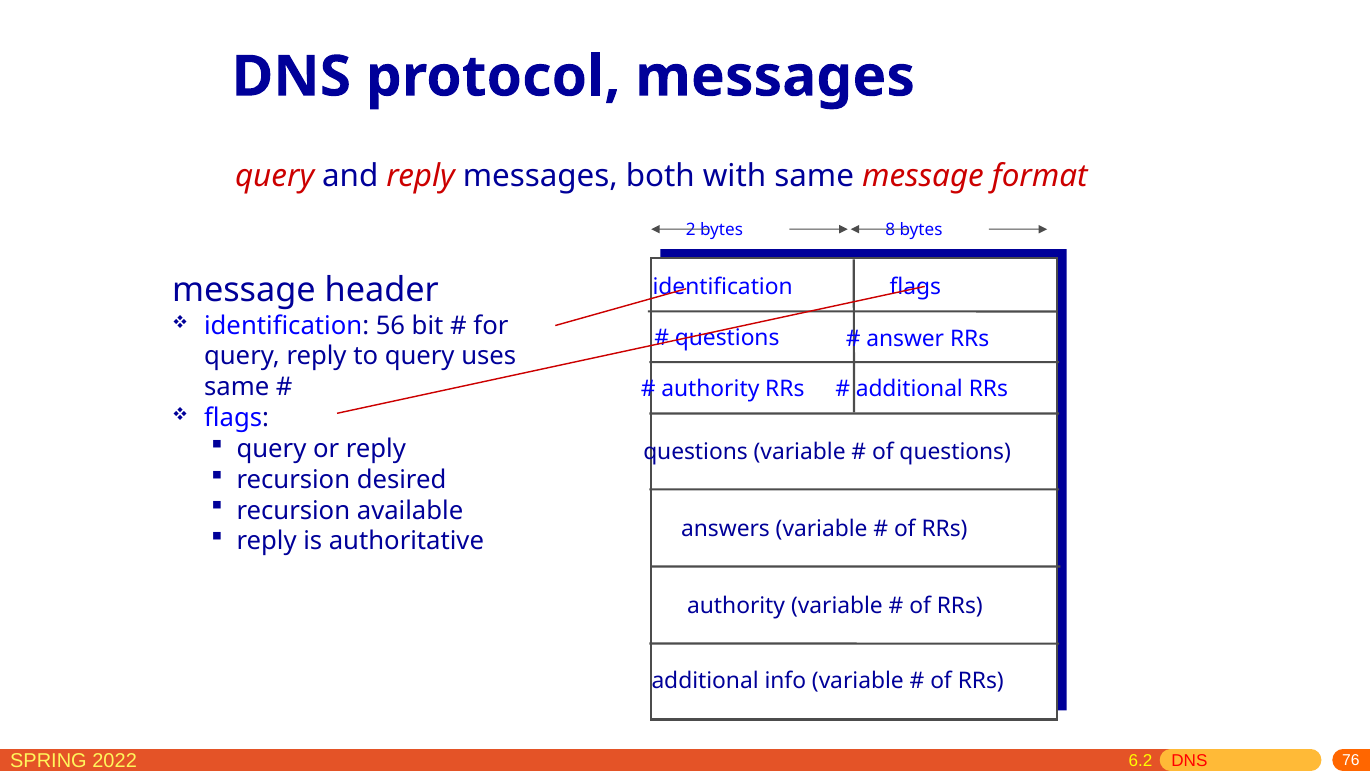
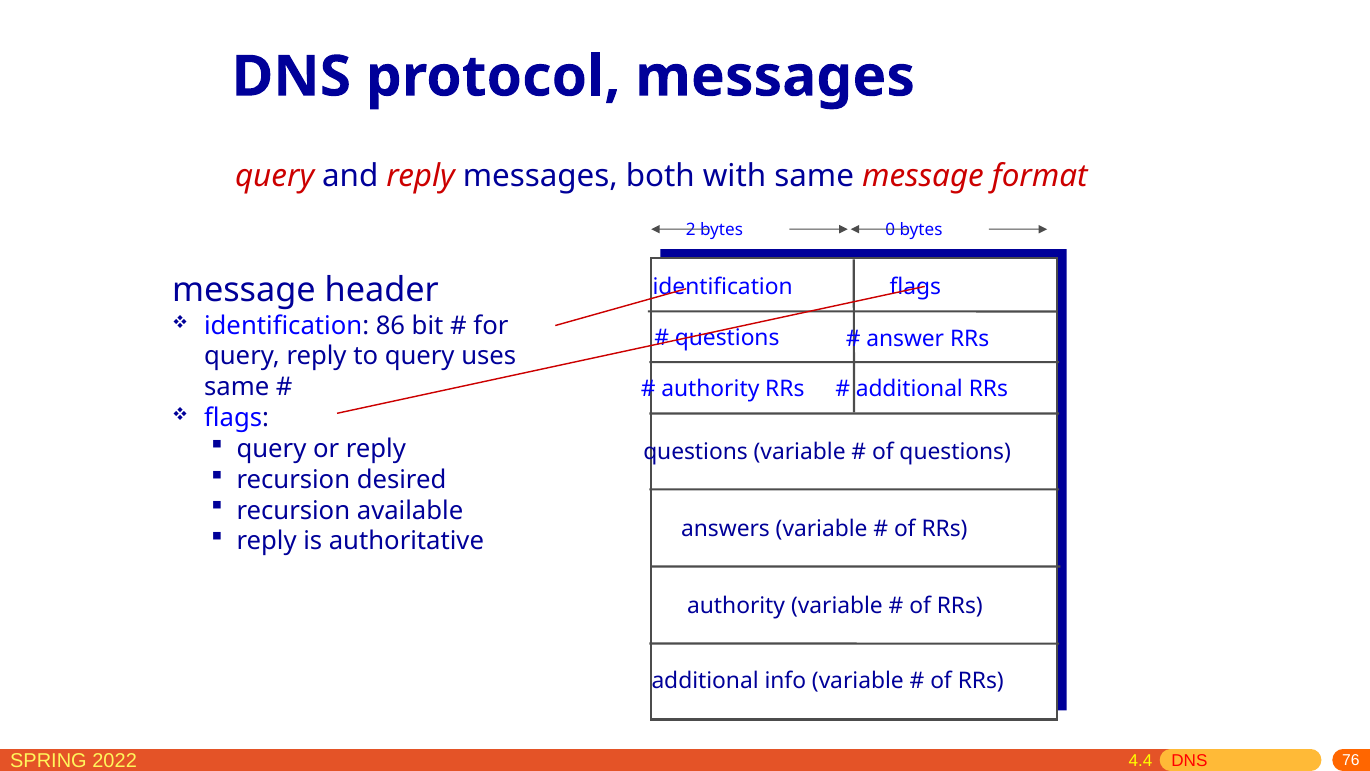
8: 8 -> 0
56: 56 -> 86
6.2: 6.2 -> 4.4
